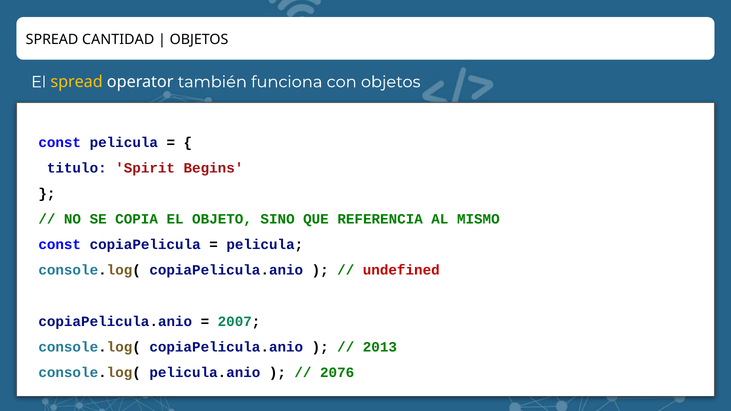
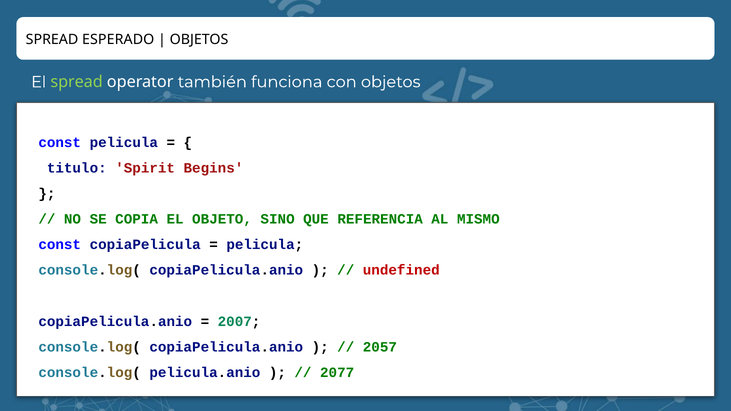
CANTIDAD: CANTIDAD -> ESPERADO
spread at (77, 82) colour: yellow -> light green
2013: 2013 -> 2057
2076: 2076 -> 2077
